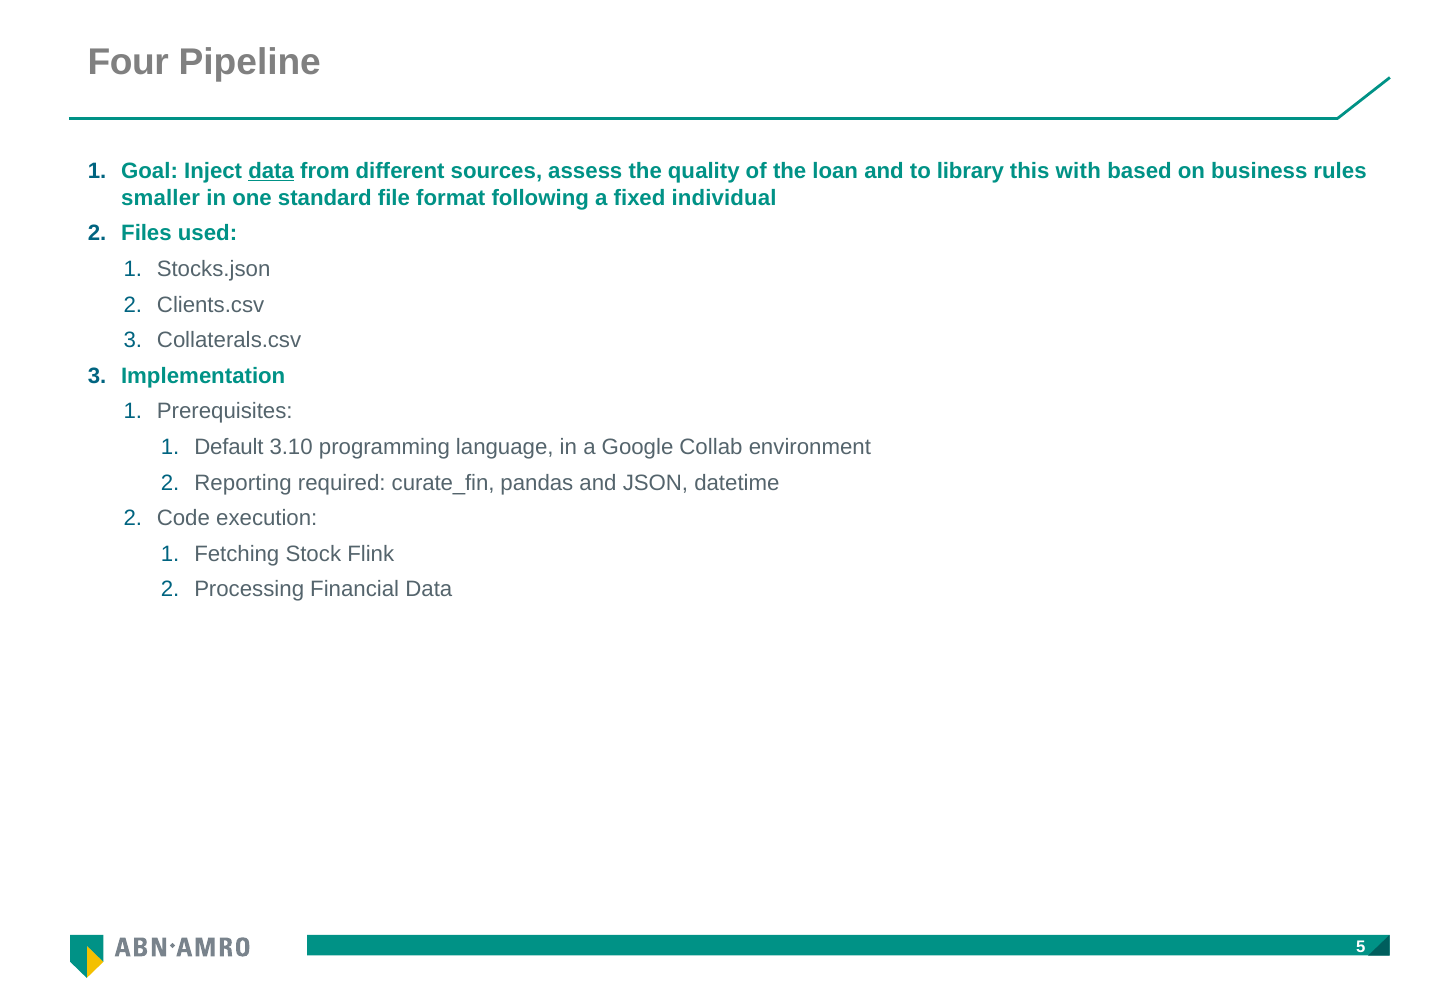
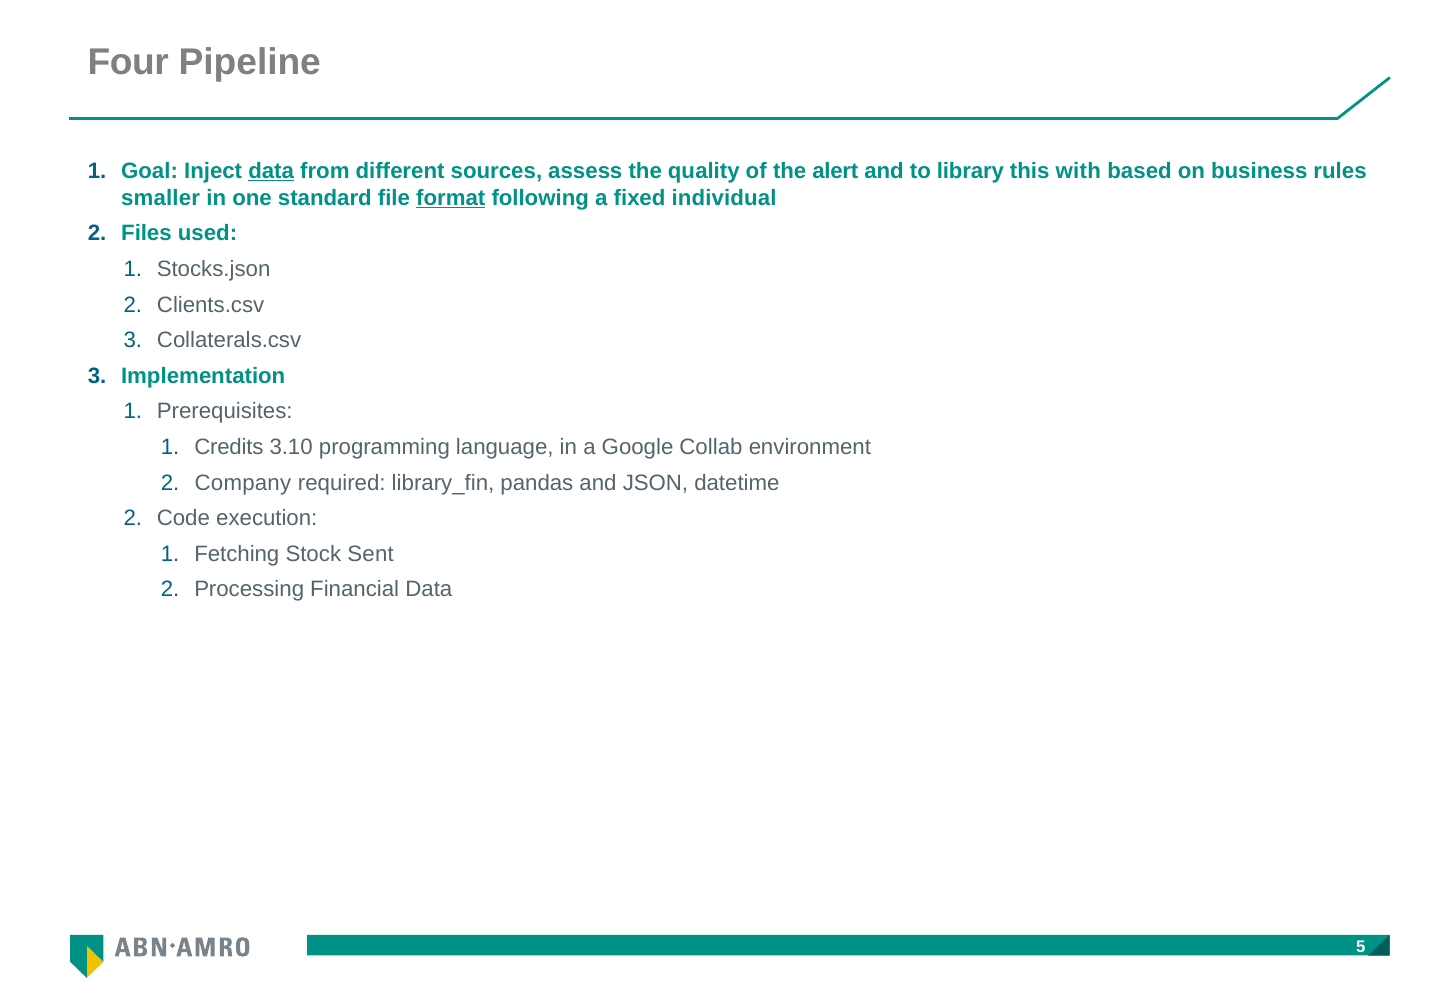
loan: loan -> alert
format underline: none -> present
Default: Default -> Credits
Reporting: Reporting -> Company
curate_fin: curate_fin -> library_fin
Flink: Flink -> Sent
